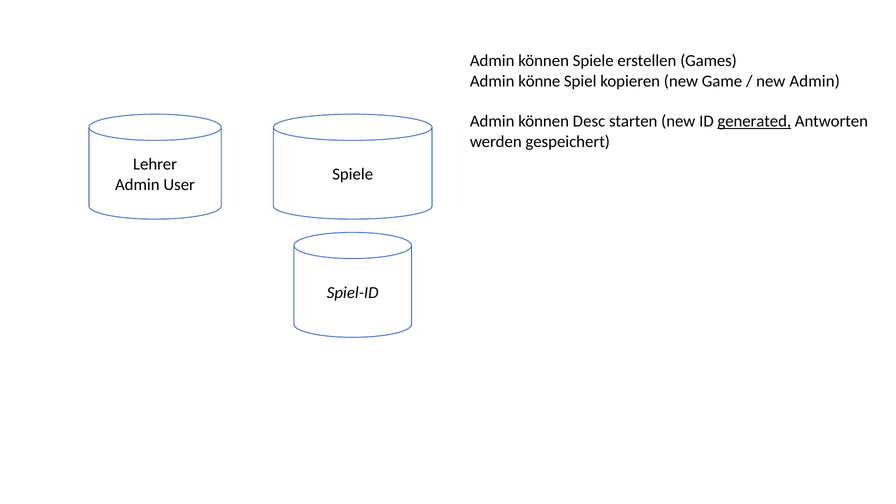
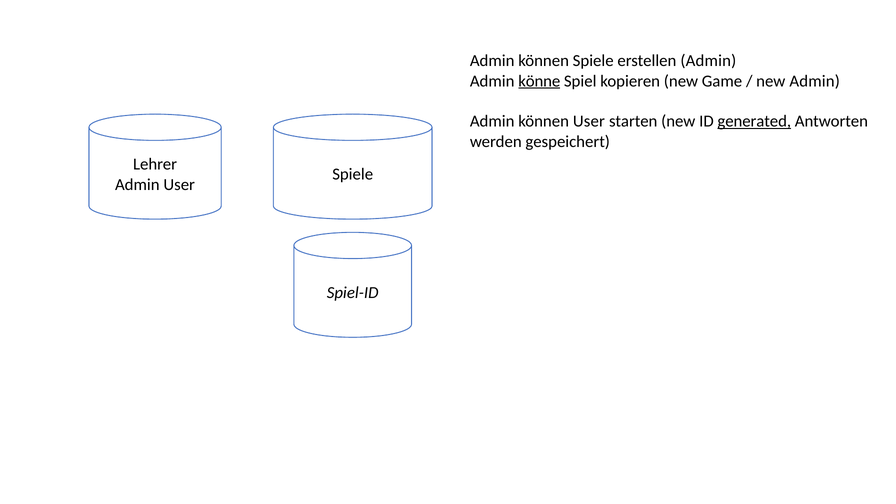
erstellen Games: Games -> Admin
könne underline: none -> present
können Desc: Desc -> User
